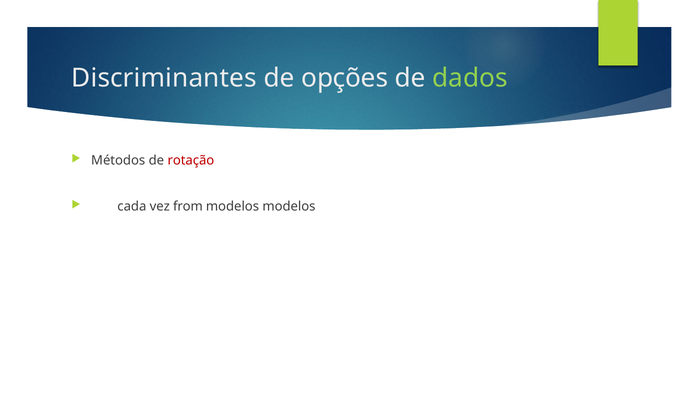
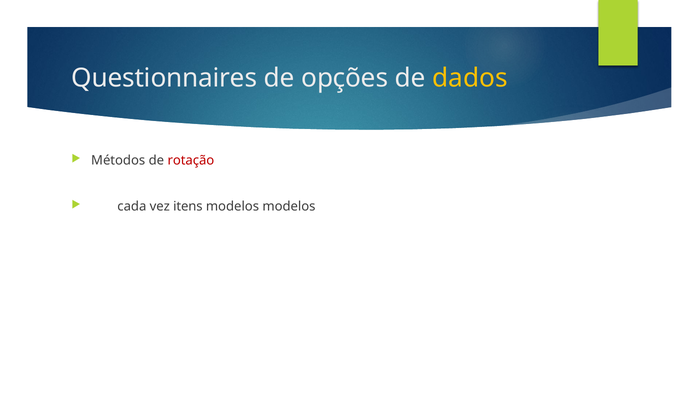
Discriminantes: Discriminantes -> Questionnaires
dados colour: light green -> yellow
from: from -> itens
